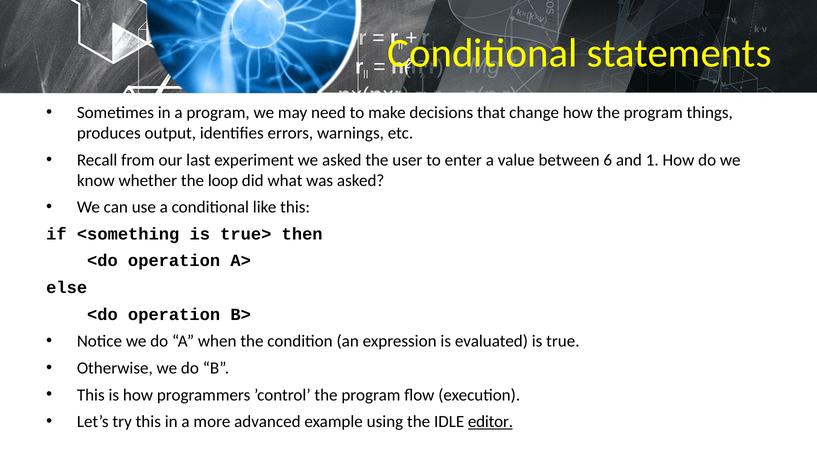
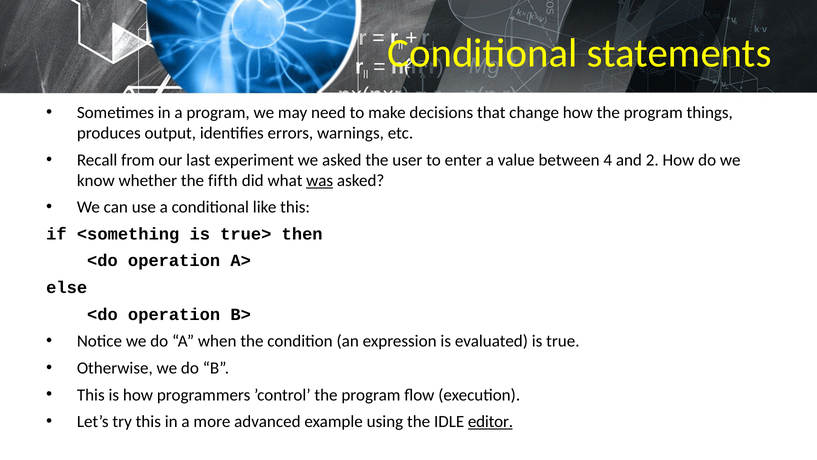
6: 6 -> 4
1: 1 -> 2
loop: loop -> fifth
was underline: none -> present
